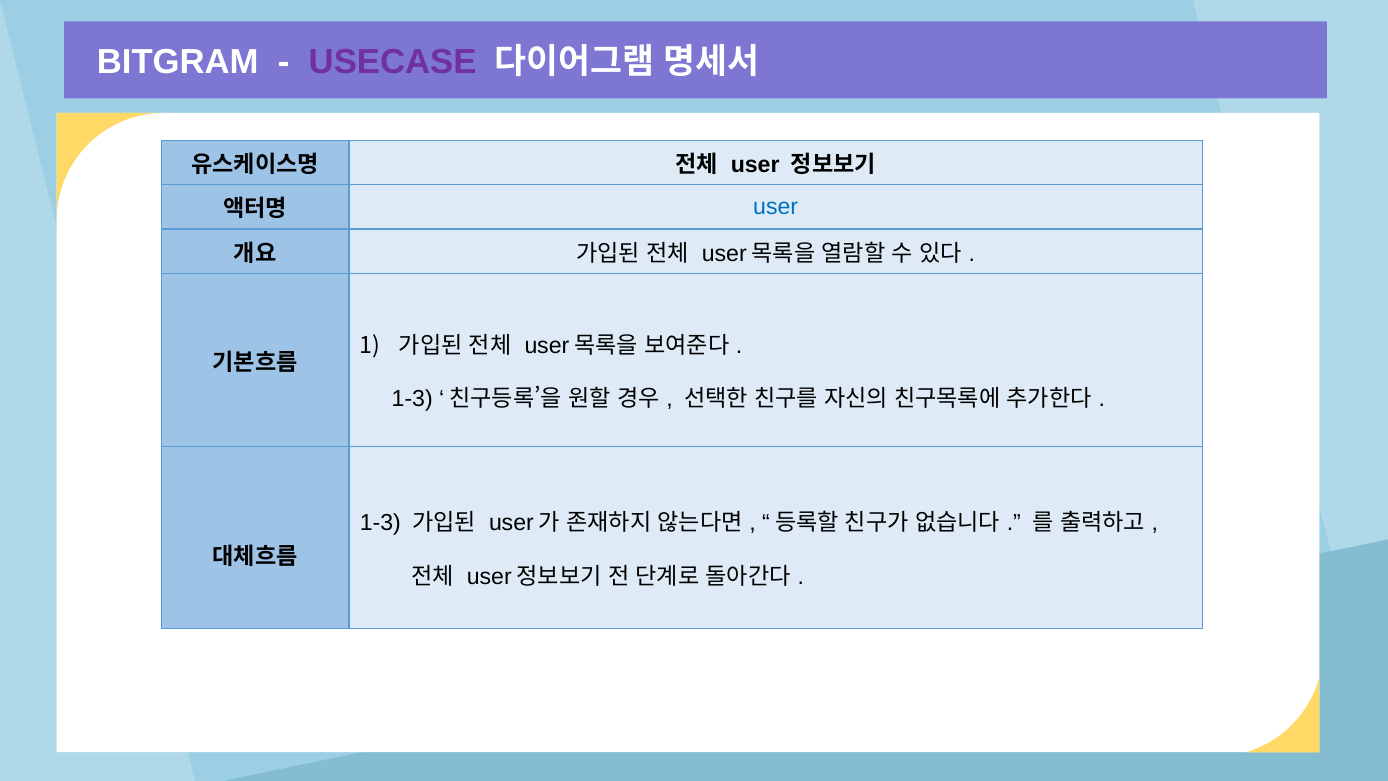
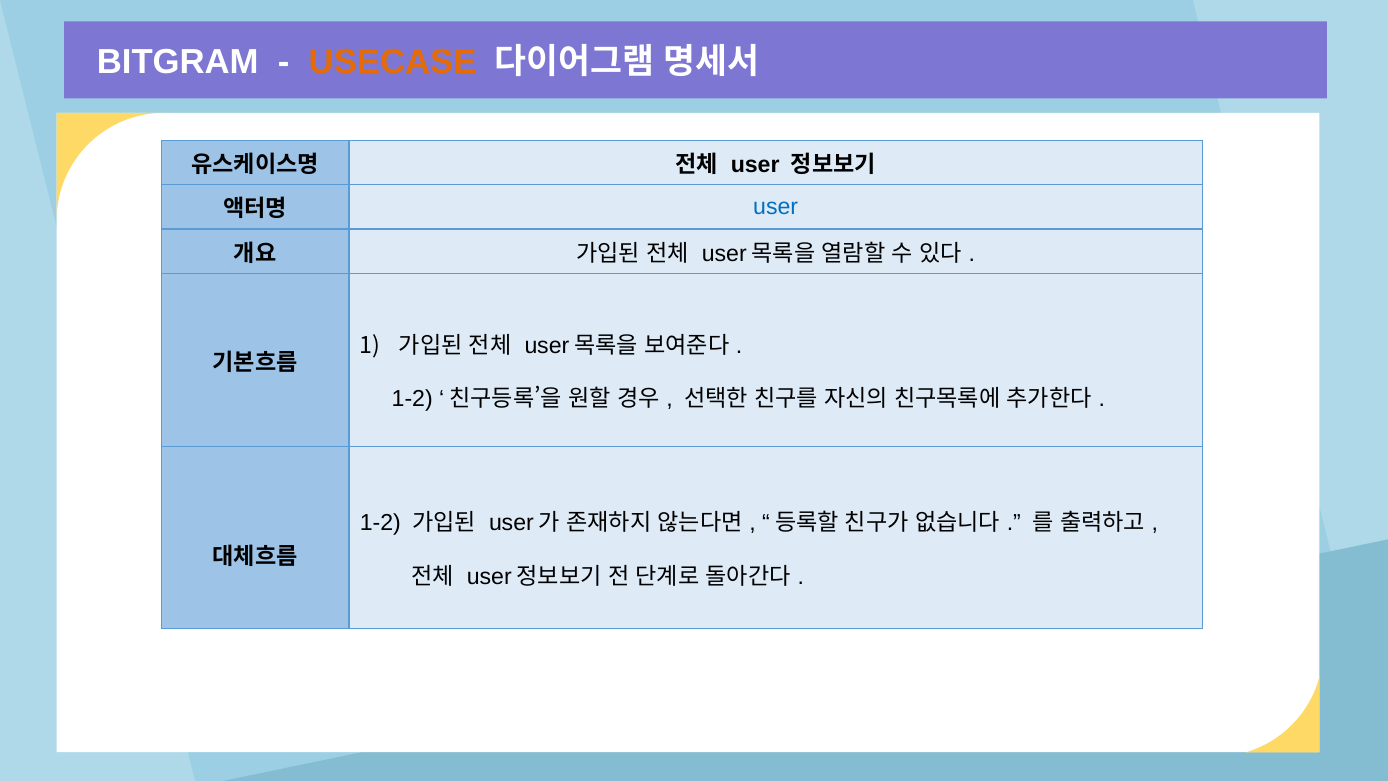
USECASE colour: purple -> orange
1-3 at (412, 399): 1-3 -> 1-2
1-3 at (380, 523): 1-3 -> 1-2
